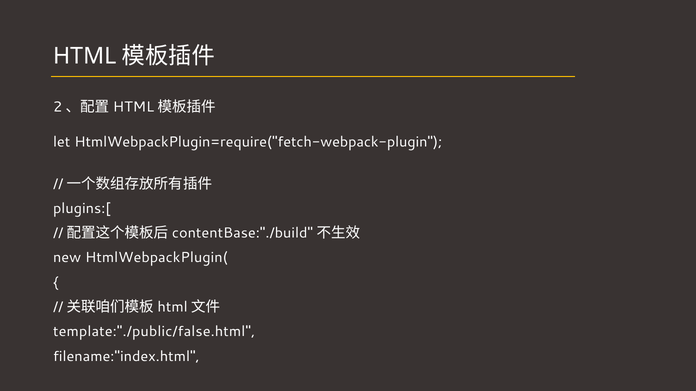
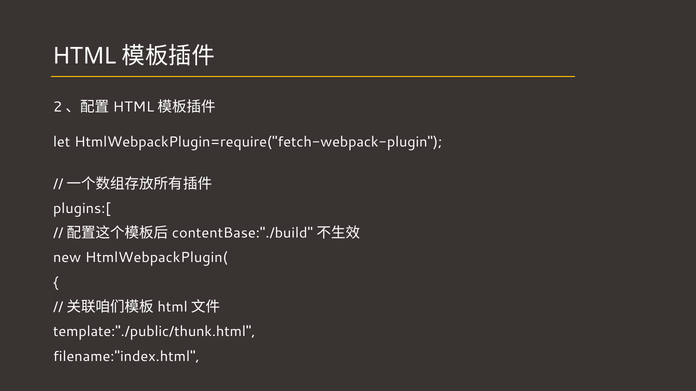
template:"./public/false.html: template:"./public/false.html -> template:"./public/thunk.html
